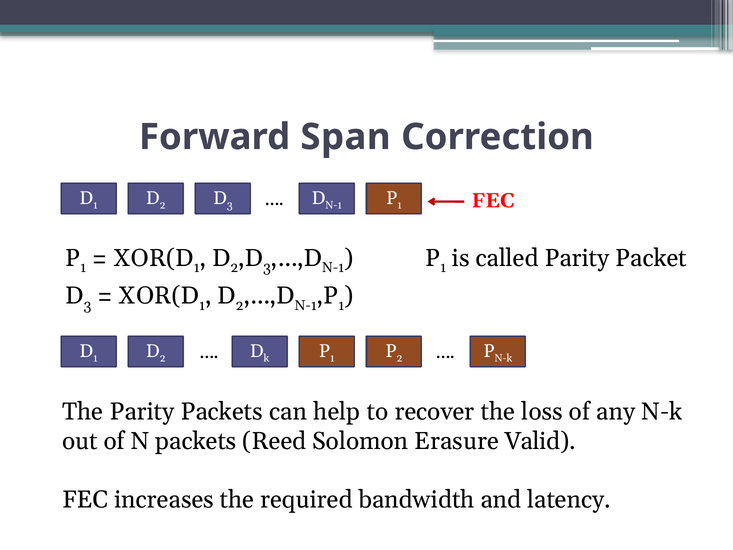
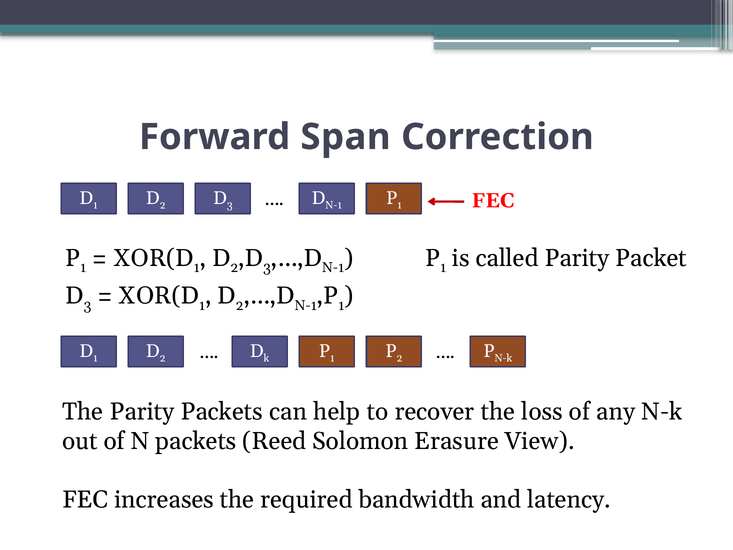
Valid: Valid -> View
